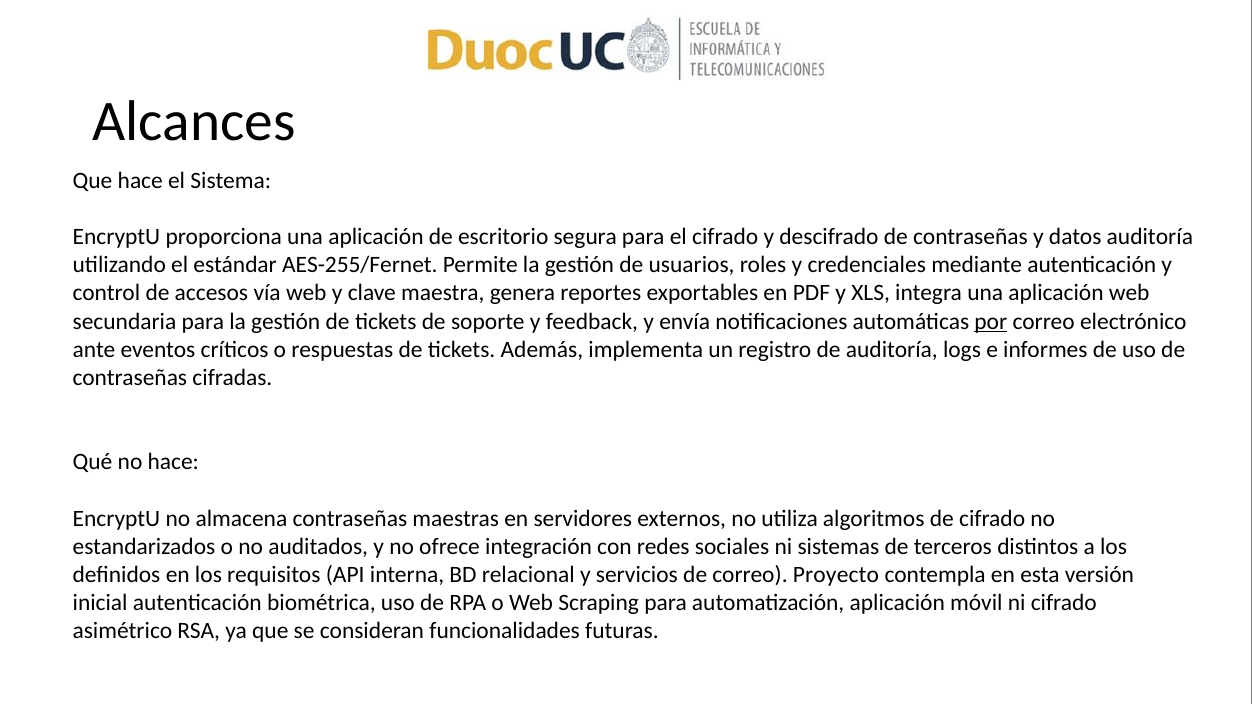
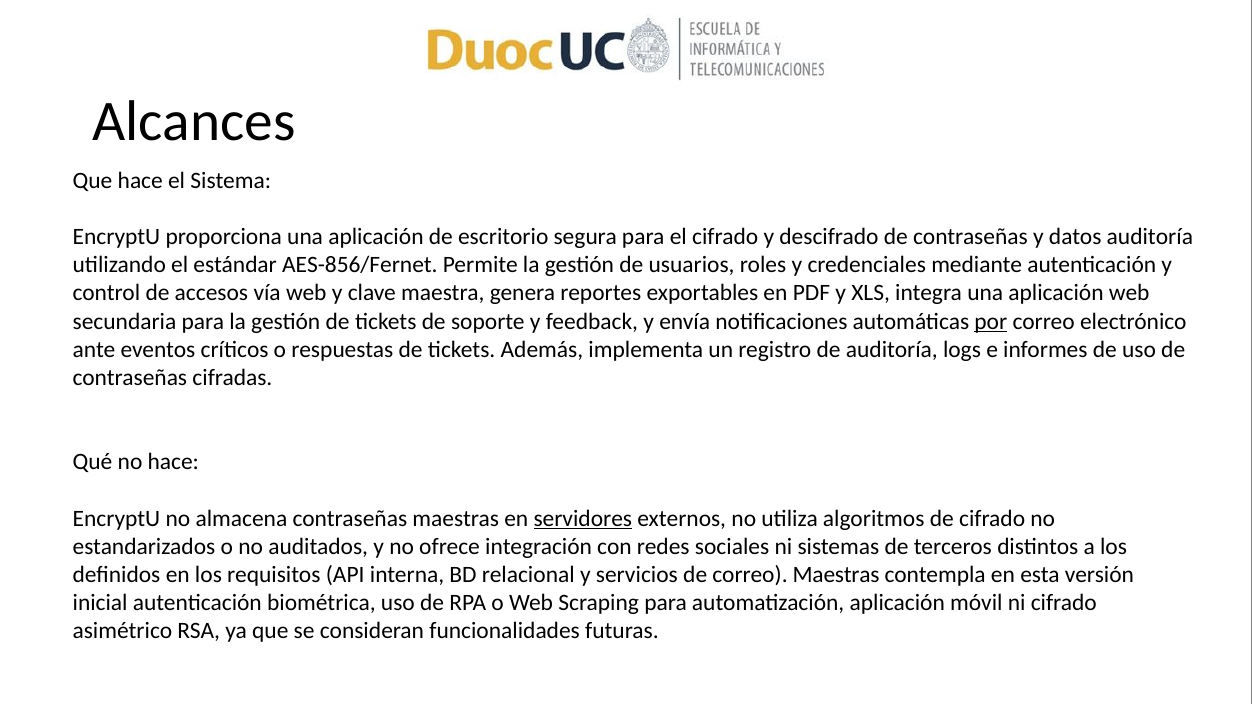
AES-255/Fernet: AES-255/Fernet -> AES-856/Fernet
servidores underline: none -> present
correo Proyecto: Proyecto -> Maestras
